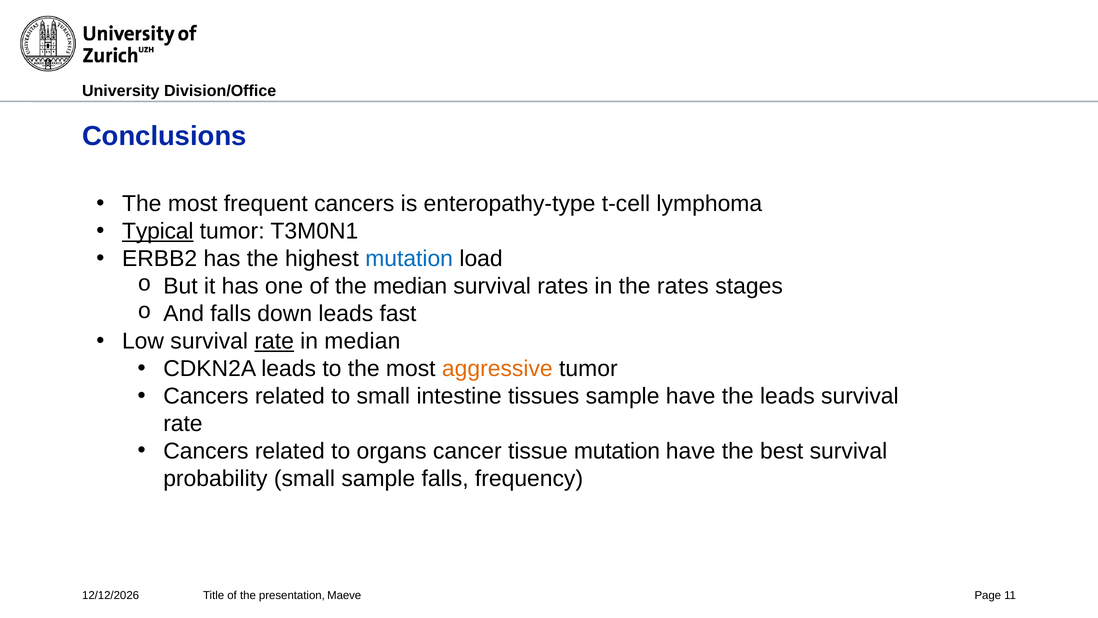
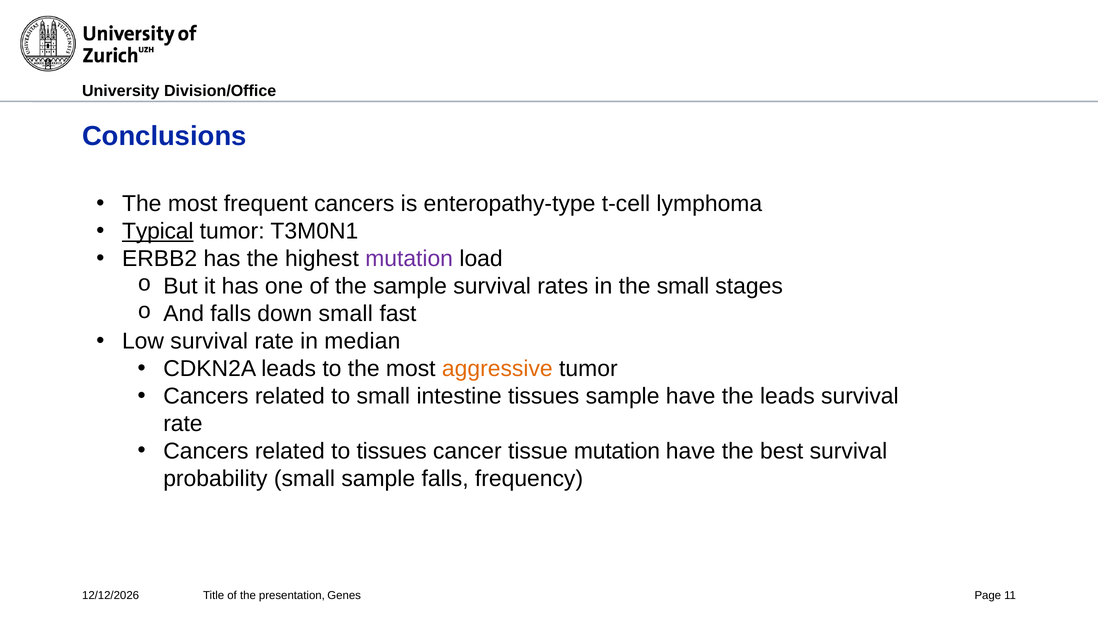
mutation at (409, 259) colour: blue -> purple
the median: median -> sample
the rates: rates -> small
down leads: leads -> small
rate at (274, 341) underline: present -> none
to organs: organs -> tissues
Maeve: Maeve -> Genes
